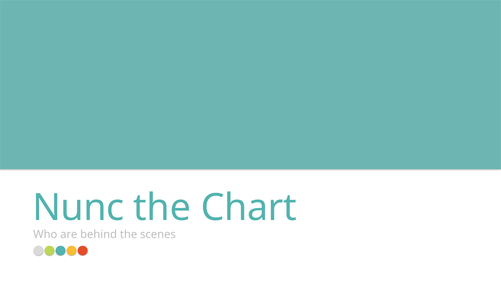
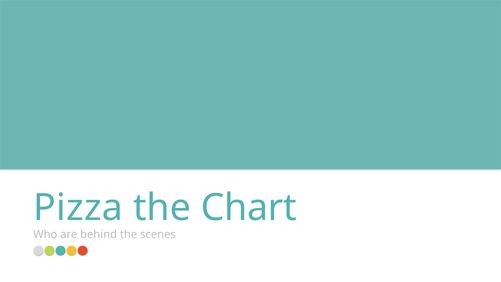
Nunc: Nunc -> Pizza
